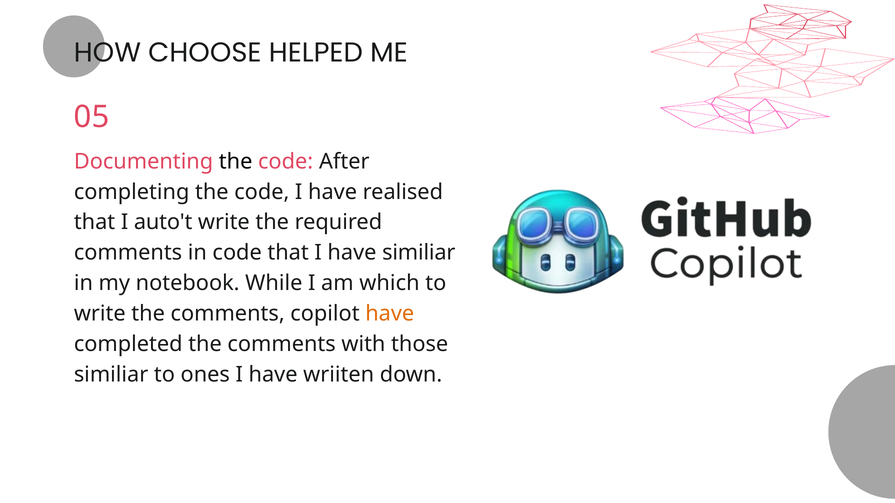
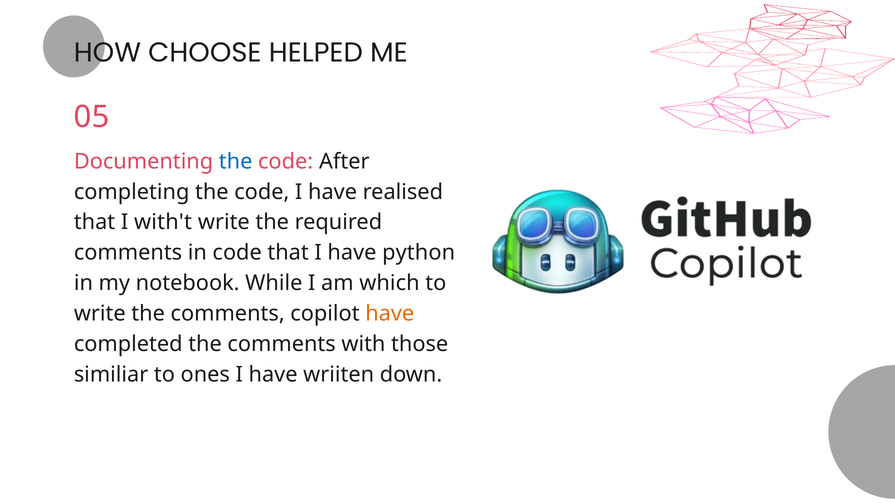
the at (236, 162) colour: black -> blue
auto't: auto't -> with't
have similiar: similiar -> python
